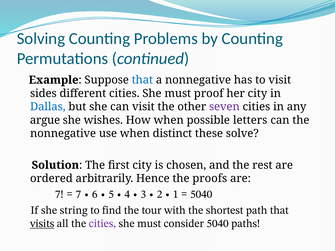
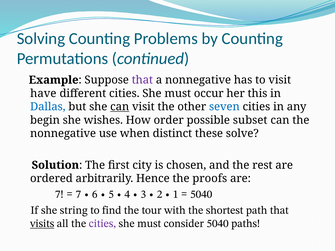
that at (142, 80) colour: blue -> purple
sides: sides -> have
proof: proof -> occur
her city: city -> this
can at (120, 107) underline: none -> present
seven colour: purple -> blue
argue: argue -> begin
How when: when -> order
letters: letters -> subset
